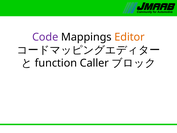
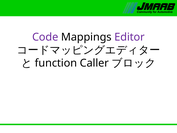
Editor colour: orange -> purple
